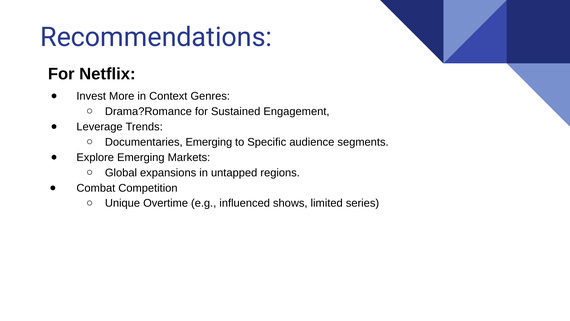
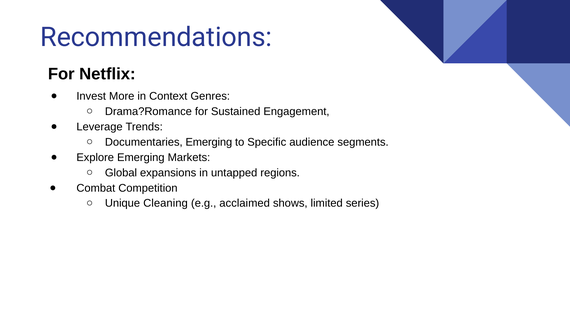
Overtime: Overtime -> Cleaning
influenced: influenced -> acclaimed
